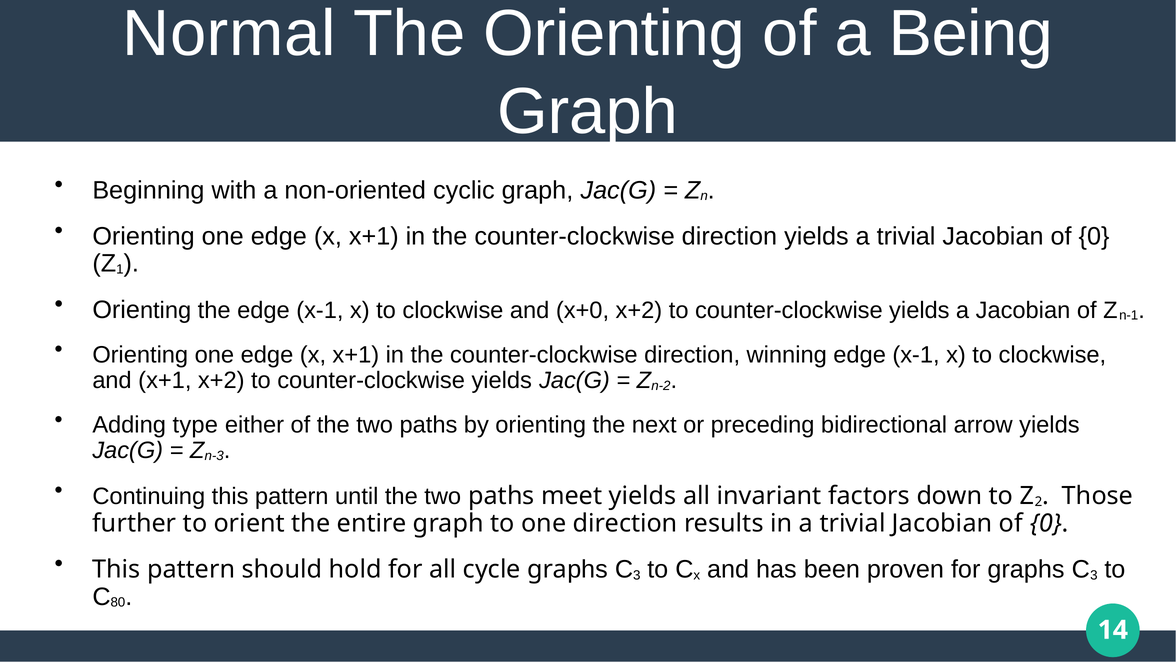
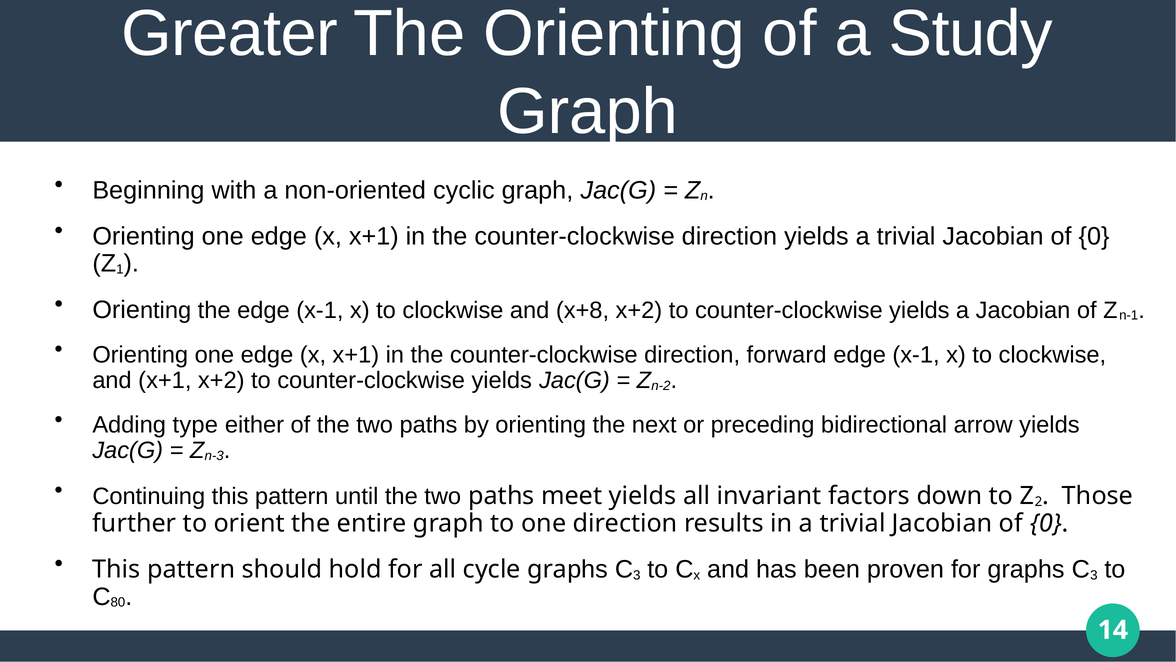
Normal: Normal -> Greater
Being: Being -> Study
x+0: x+0 -> x+8
winning: winning -> forward
